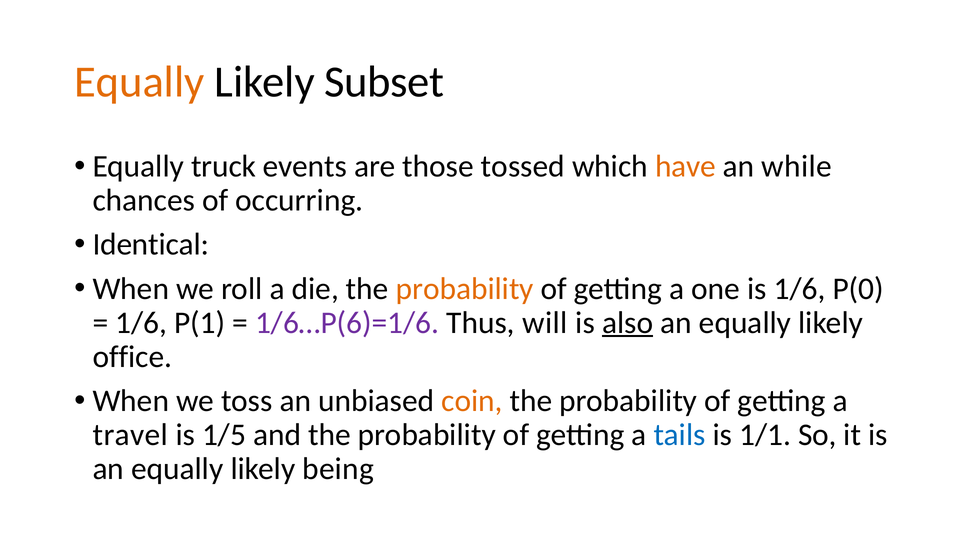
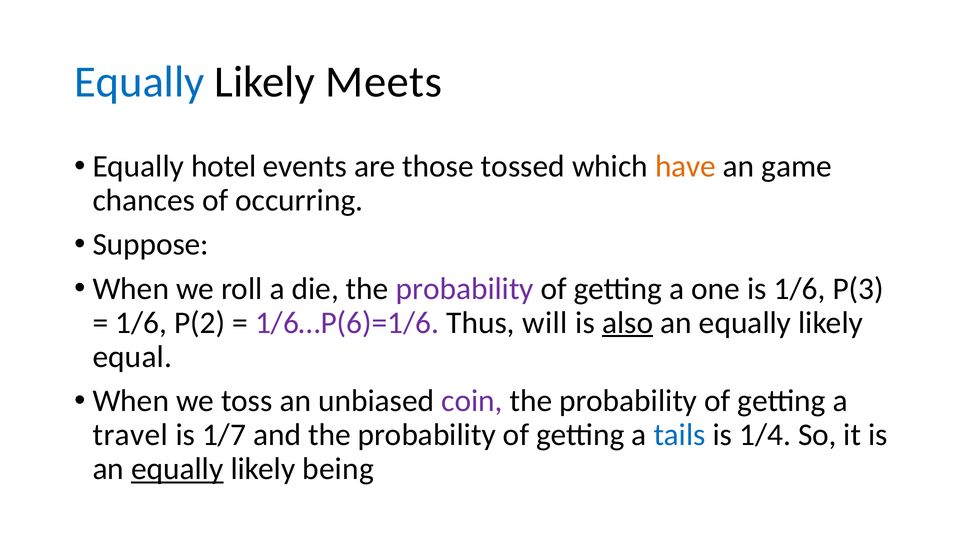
Equally at (139, 82) colour: orange -> blue
Subset: Subset -> Meets
truck: truck -> hotel
while: while -> game
Identical: Identical -> Suppose
probability at (465, 289) colour: orange -> purple
P(0: P(0 -> P(3
P(1: P(1 -> P(2
office: office -> equal
coin colour: orange -> purple
1/5: 1/5 -> 1/7
1/1: 1/1 -> 1/4
equally at (177, 469) underline: none -> present
